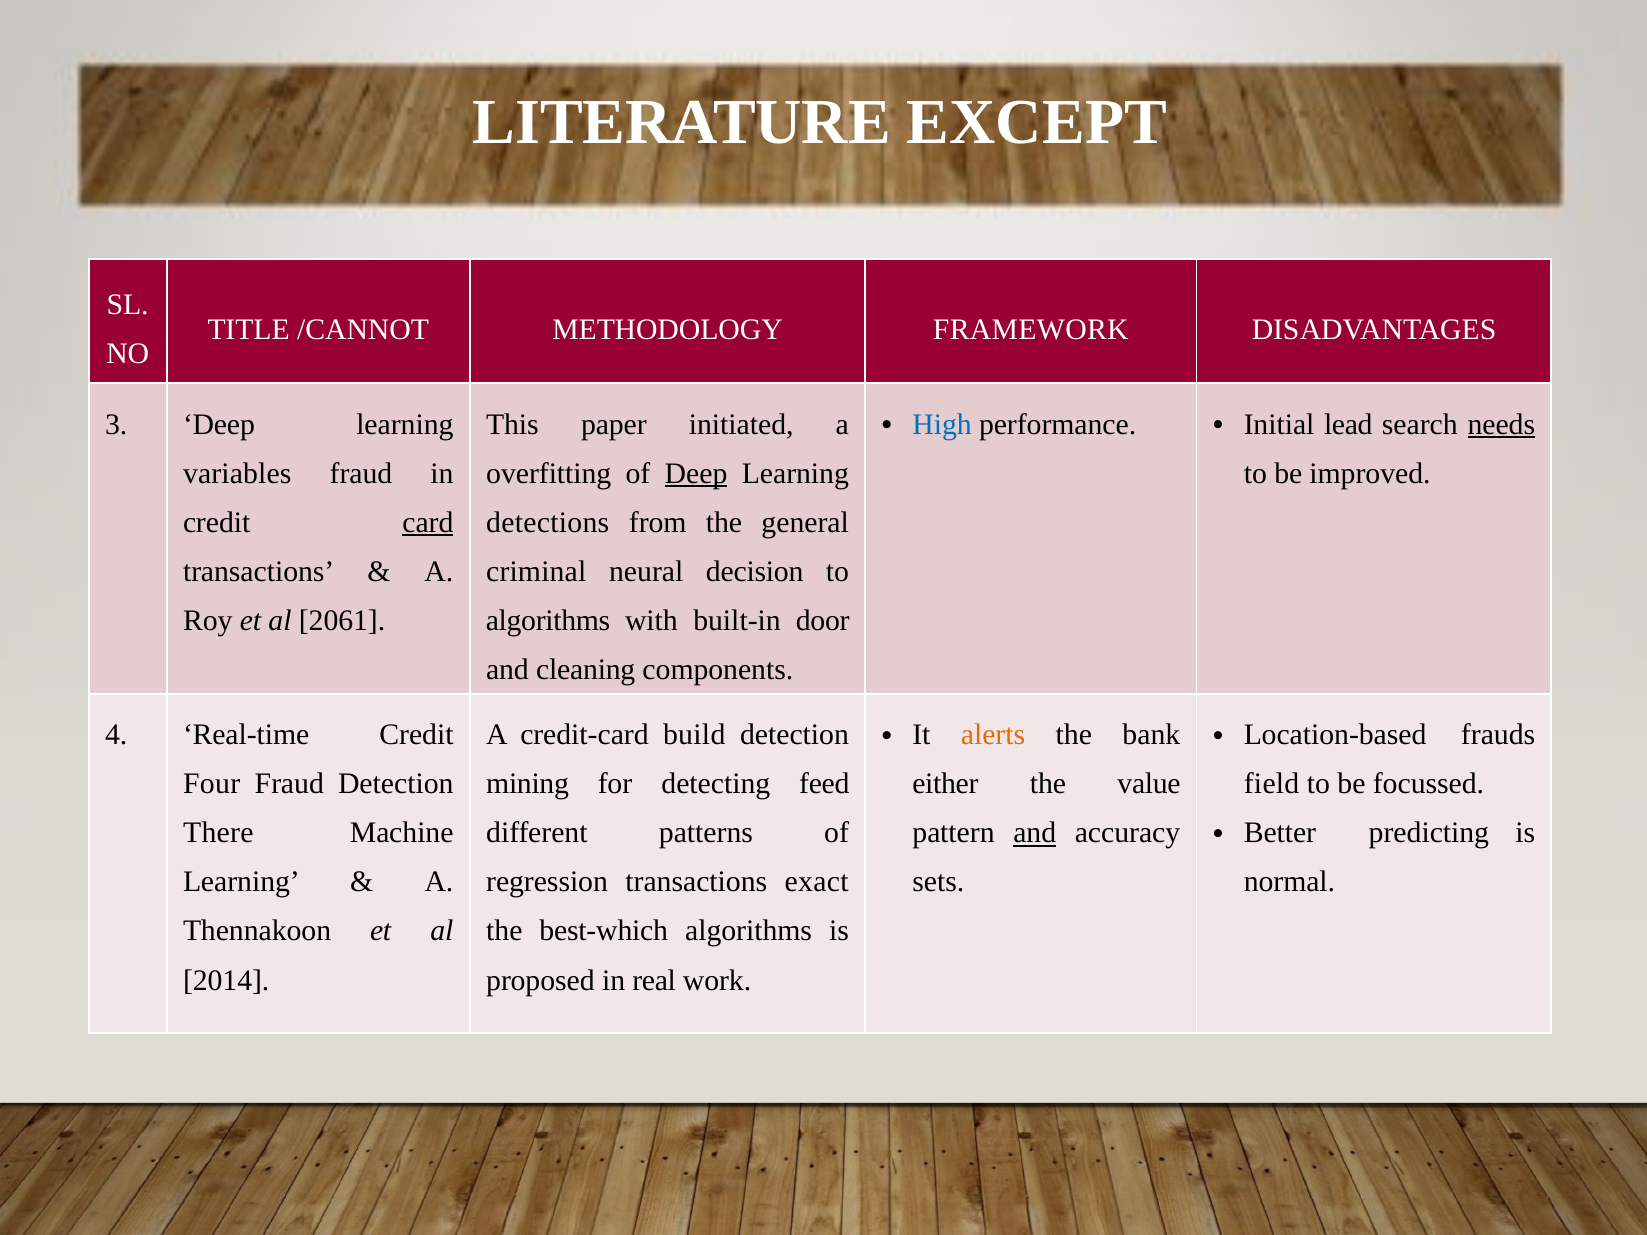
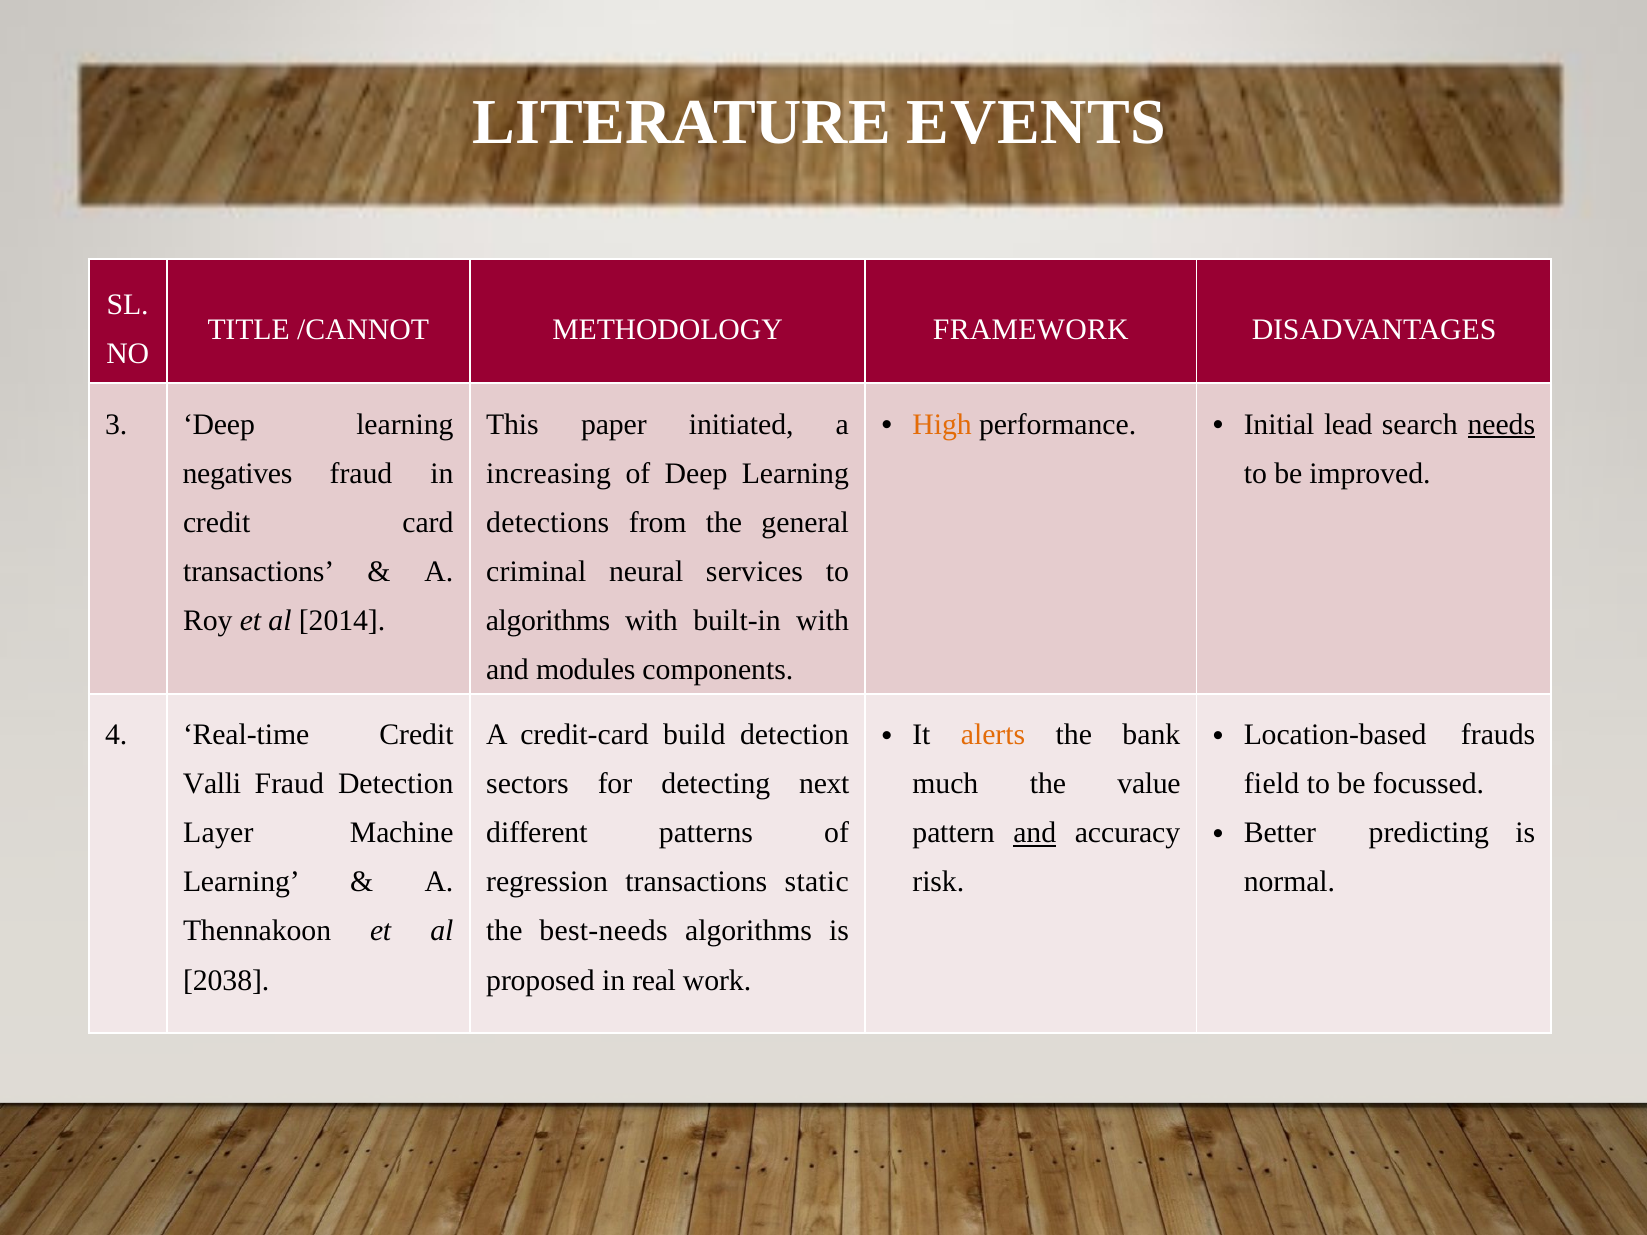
EXCEPT: EXCEPT -> EVENTS
High colour: blue -> orange
variables: variables -> negatives
overfitting: overfitting -> increasing
Deep at (696, 474) underline: present -> none
card underline: present -> none
decision: decision -> services
2061: 2061 -> 2014
built-in door: door -> with
cleaning: cleaning -> modules
Four: Four -> Valli
mining: mining -> sectors
feed: feed -> next
either: either -> much
There: There -> Layer
exact: exact -> static
sets: sets -> risk
best-which: best-which -> best-needs
2014: 2014 -> 2038
